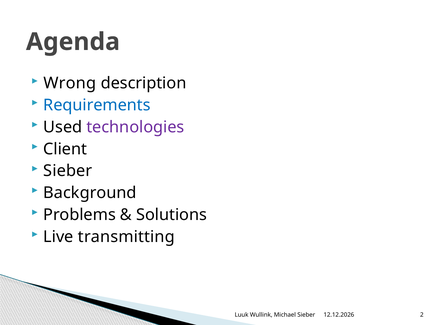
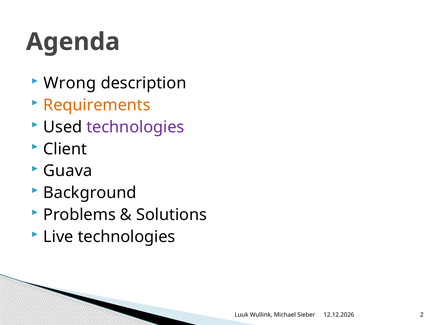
Requirements colour: blue -> orange
Sieber at (68, 171): Sieber -> Guava
Live transmitting: transmitting -> technologies
